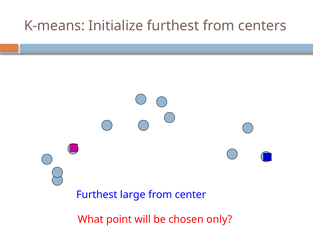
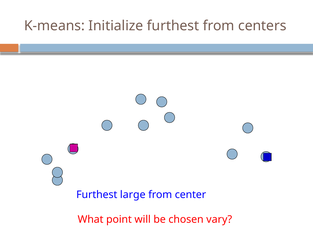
only: only -> vary
